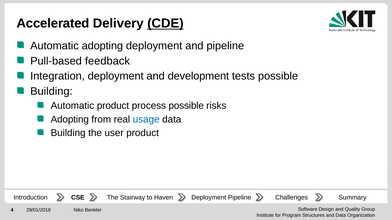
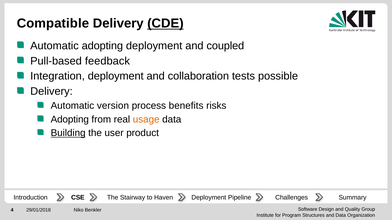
Accelerated: Accelerated -> Compatible
and pipeline: pipeline -> coupled
development: development -> collaboration
Building at (51, 92): Building -> Delivery
Automatic product: product -> version
process possible: possible -> benefits
usage colour: blue -> orange
Building at (68, 133) underline: none -> present
